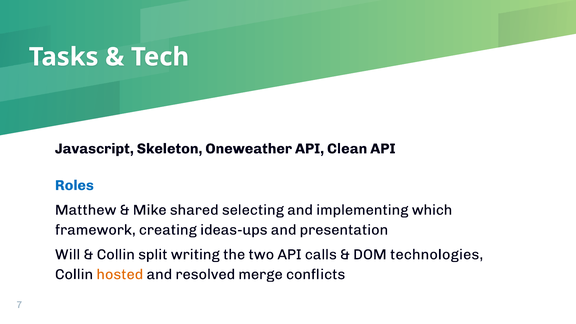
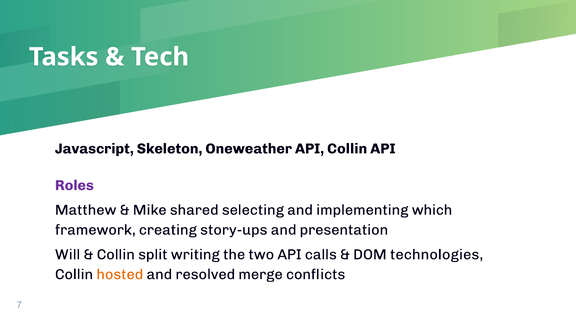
API Clean: Clean -> Collin
Roles colour: blue -> purple
ideas-ups: ideas-ups -> story-ups
